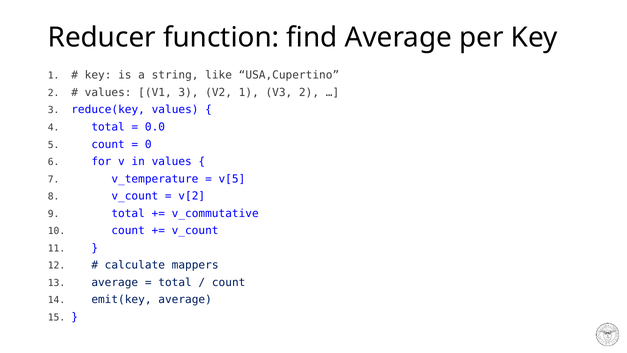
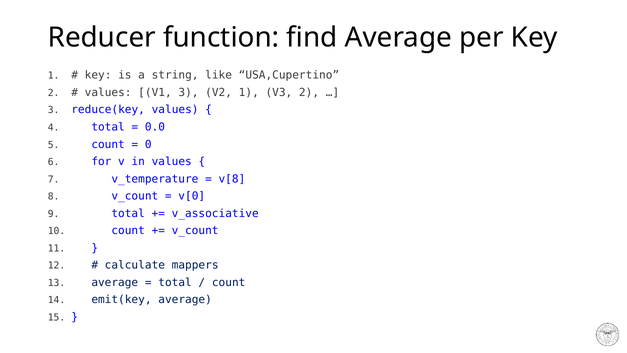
v[5: v[5 -> v[8
v[2: v[2 -> v[0
v_commutative: v_commutative -> v_associative
